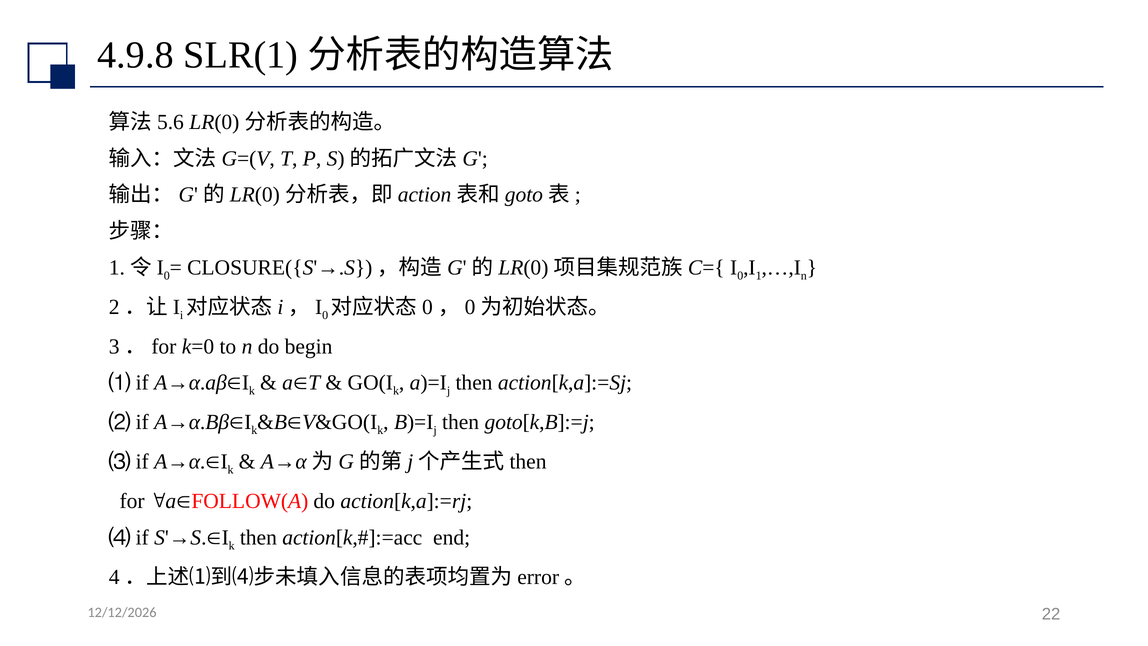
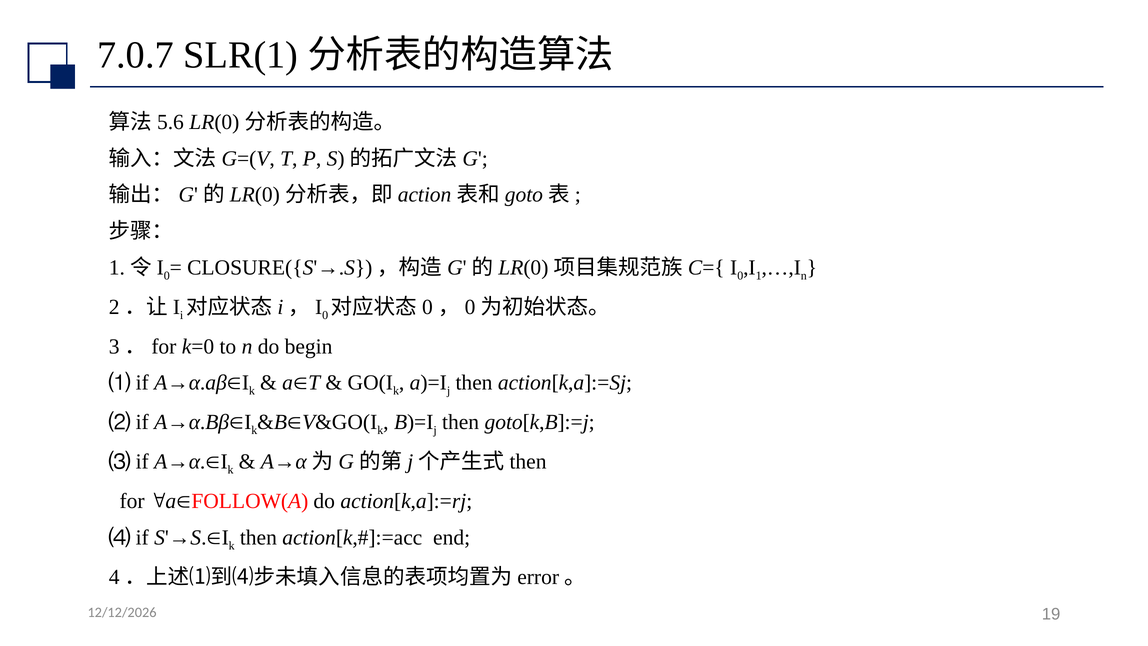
4.9.8: 4.9.8 -> 7.0.7
22: 22 -> 19
